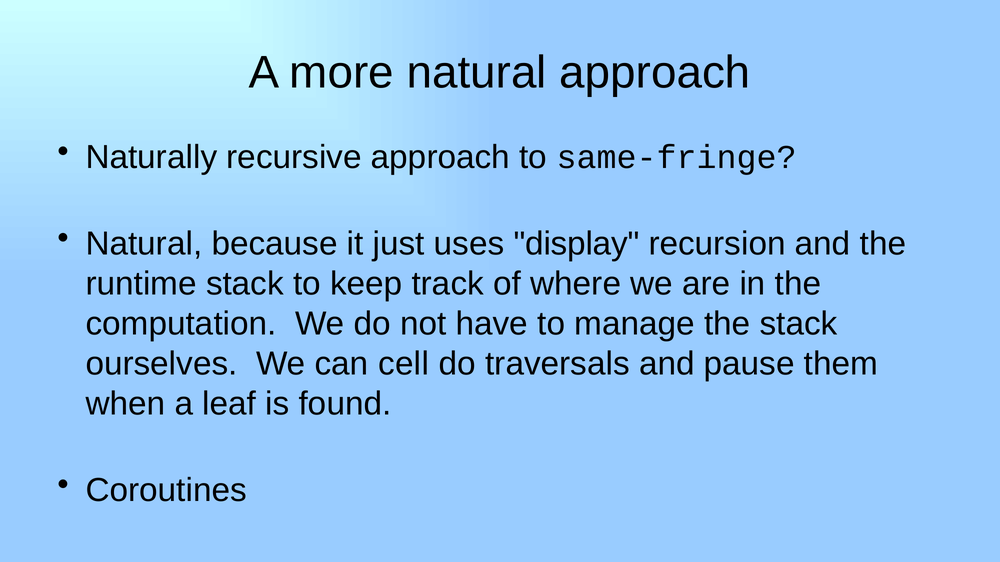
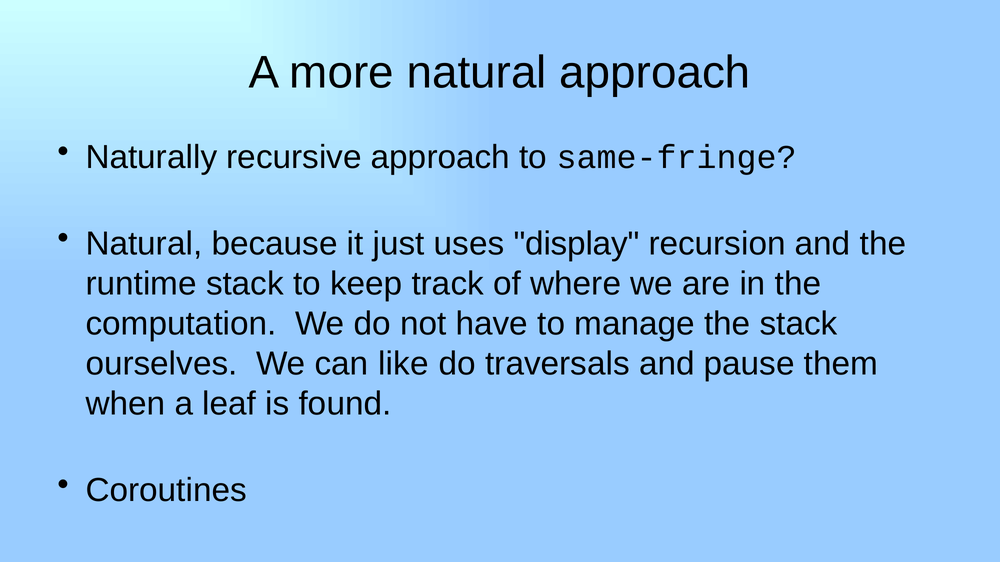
cell: cell -> like
